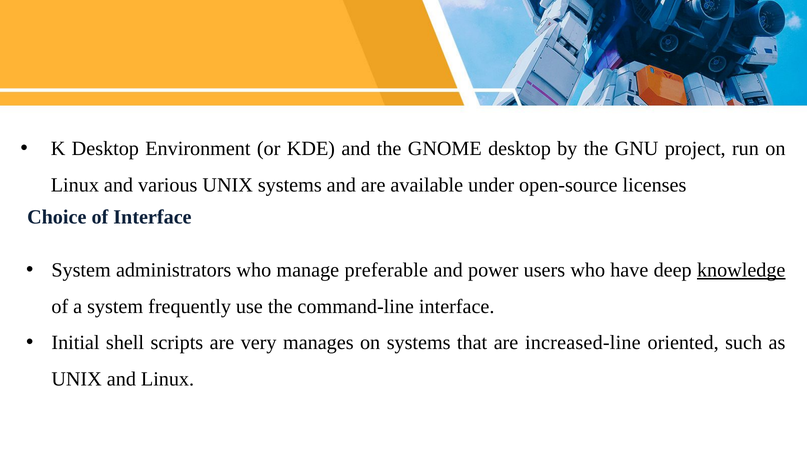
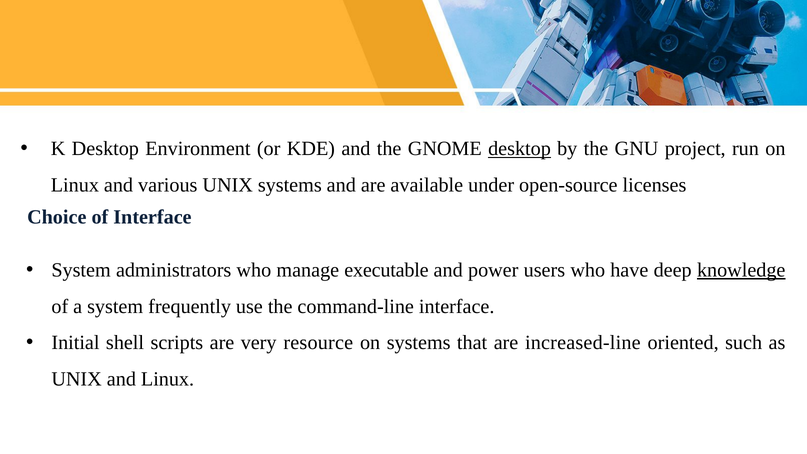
desktop at (520, 149) underline: none -> present
preferable: preferable -> executable
manages: manages -> resource
